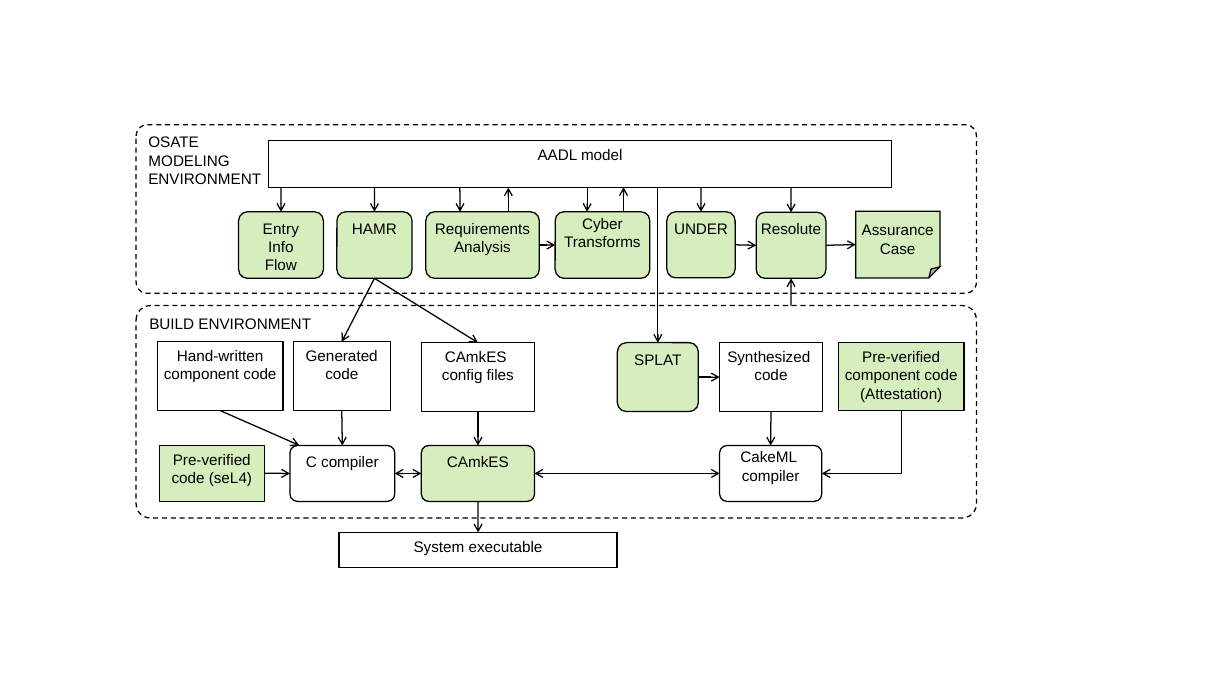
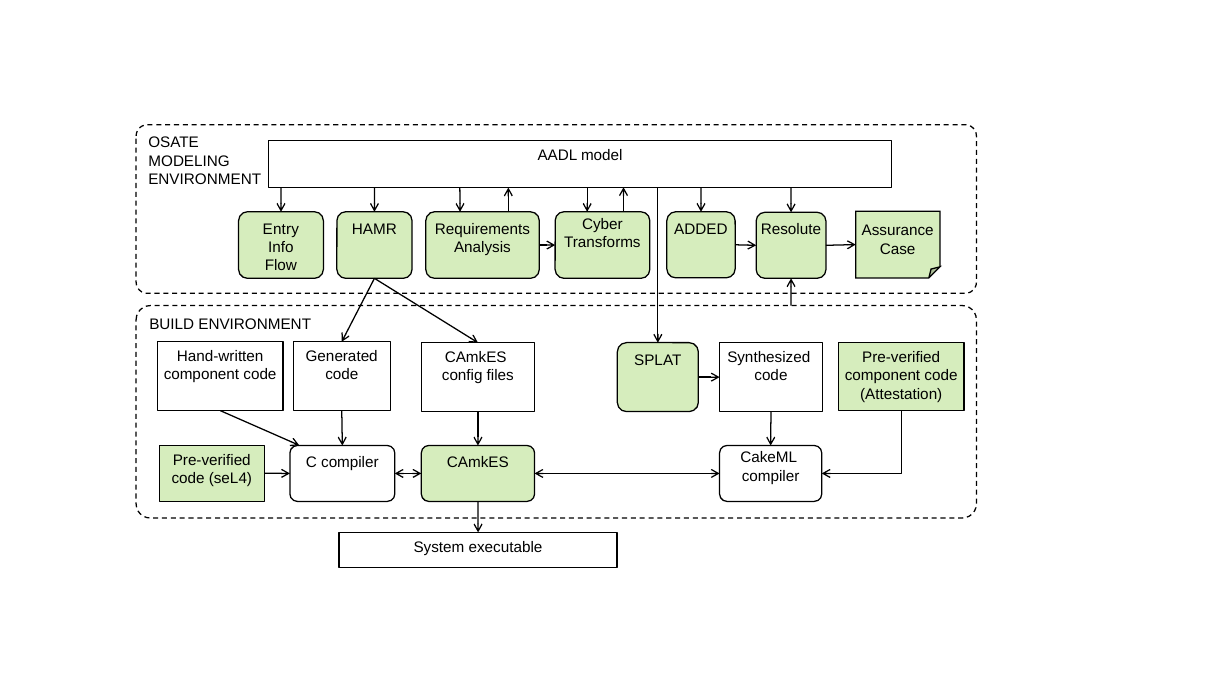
UNDER: UNDER -> ADDED
